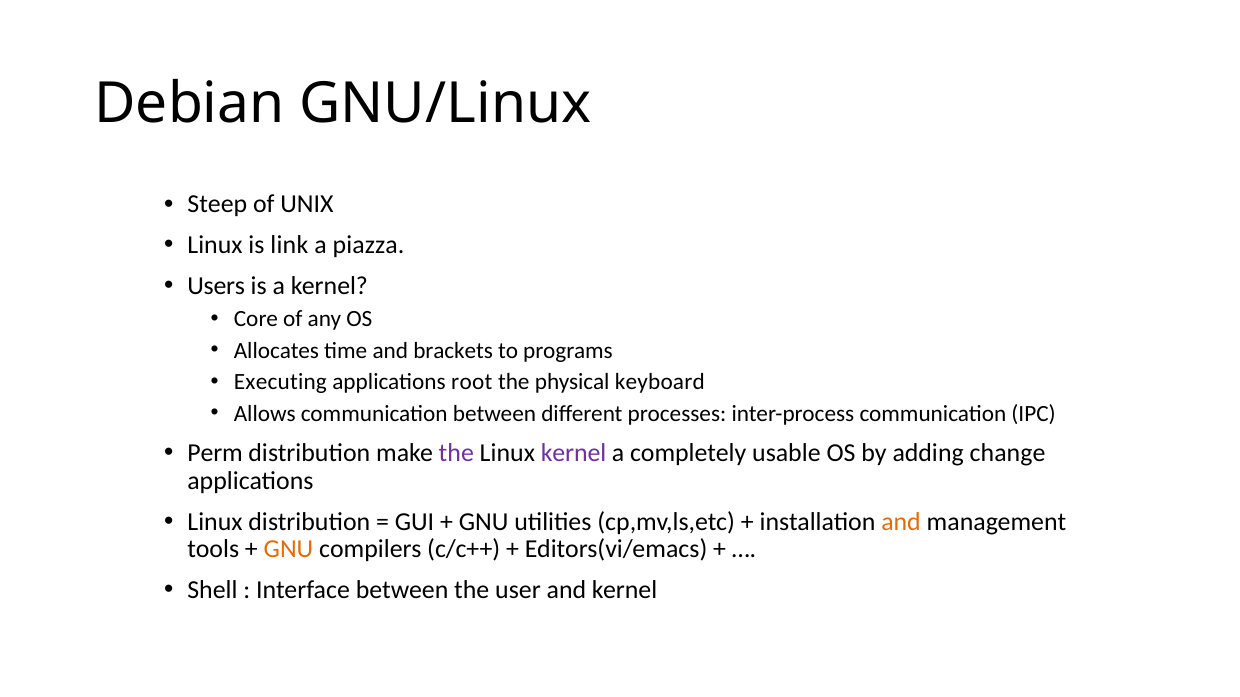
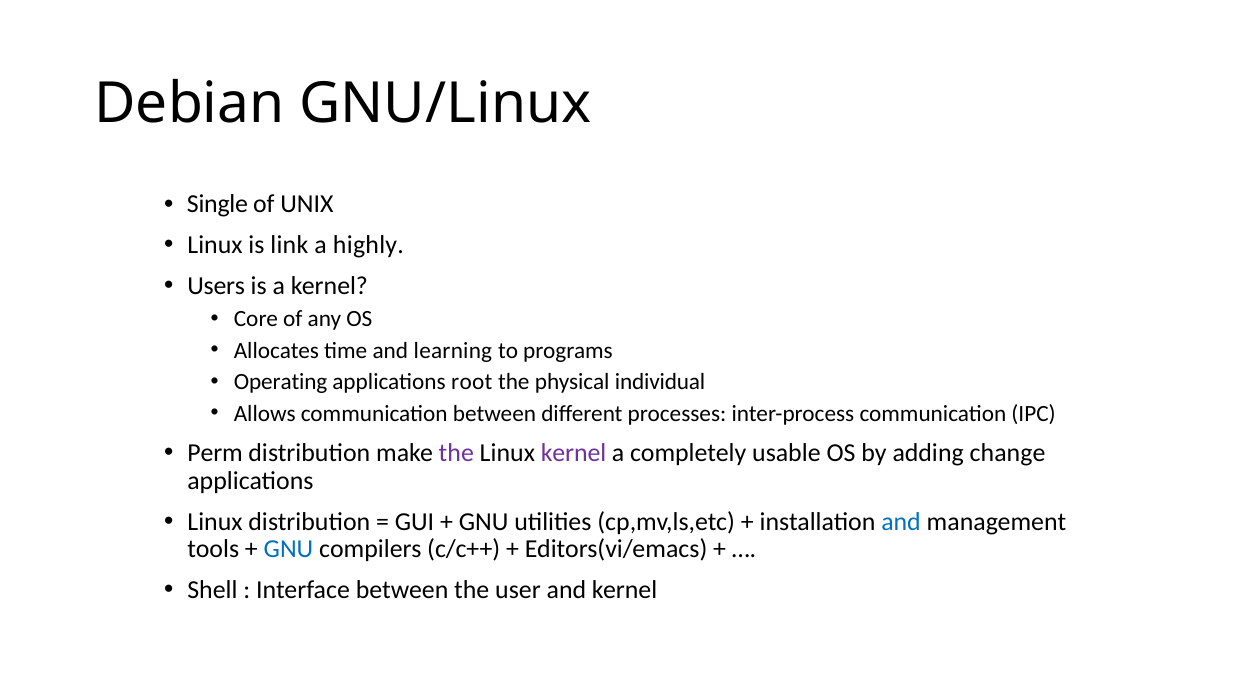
Steep: Steep -> Single
piazza: piazza -> highly
brackets: brackets -> learning
Executing: Executing -> Operating
keyboard: keyboard -> individual
and at (901, 522) colour: orange -> blue
GNU at (289, 550) colour: orange -> blue
